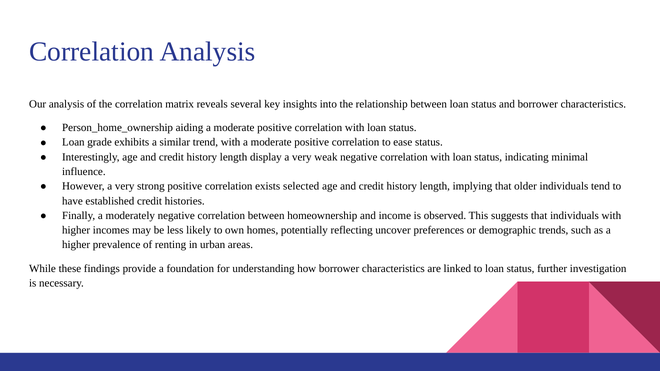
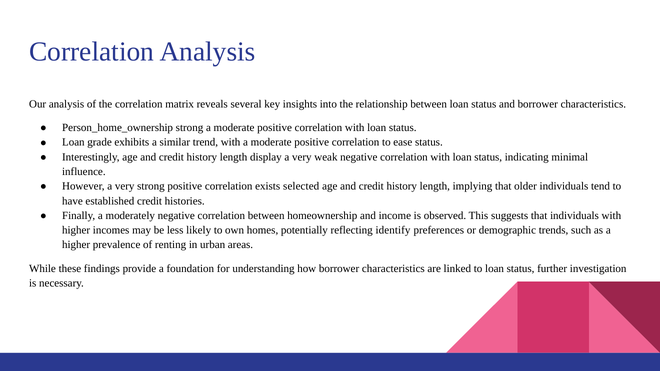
Person_home_ownership aiding: aiding -> strong
uncover: uncover -> identify
